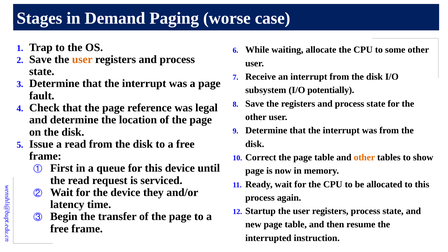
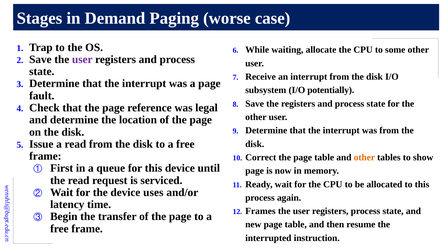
user at (82, 59) colour: orange -> purple
they: they -> uses
Startup: Startup -> Frames
